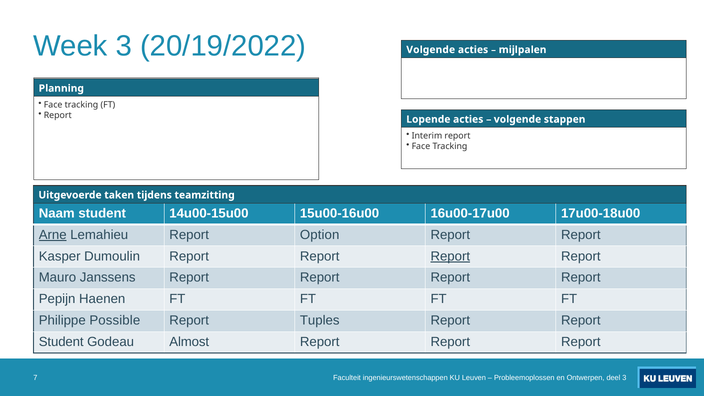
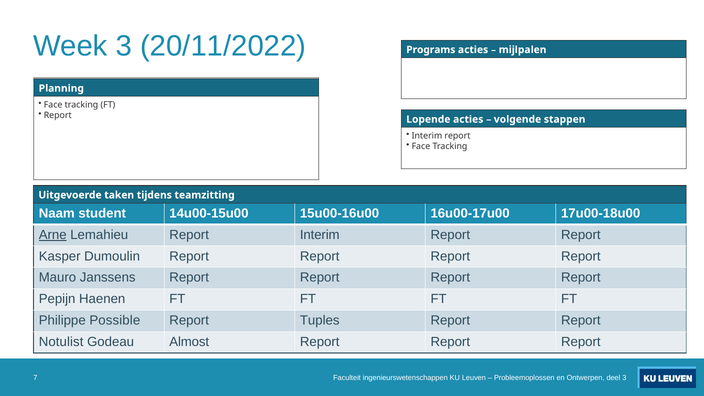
20/19/2022: 20/19/2022 -> 20/11/2022
Volgende at (431, 50): Volgende -> Programs
Report Option: Option -> Interim
Report at (450, 256) underline: present -> none
Student at (61, 342): Student -> Notulist
